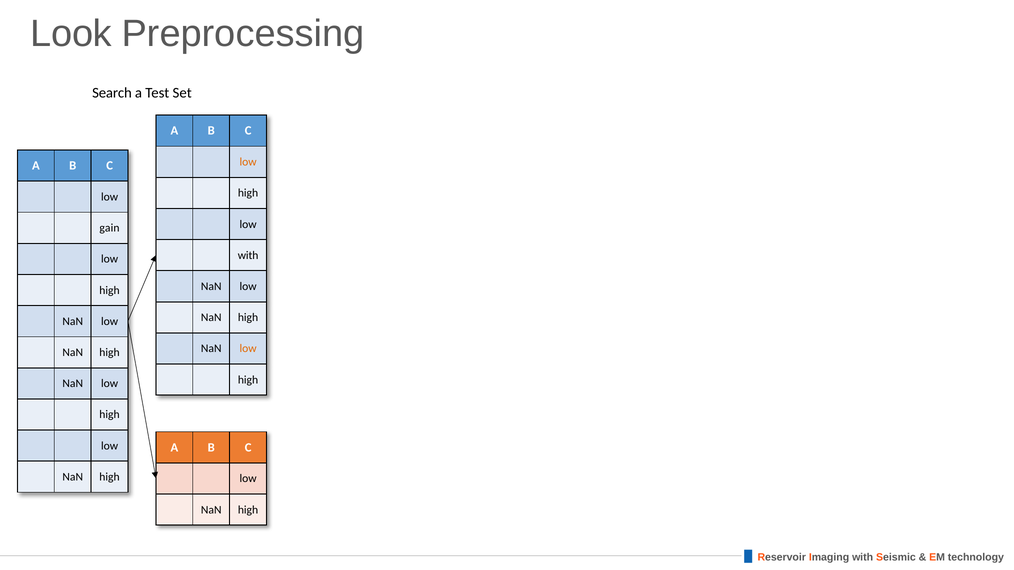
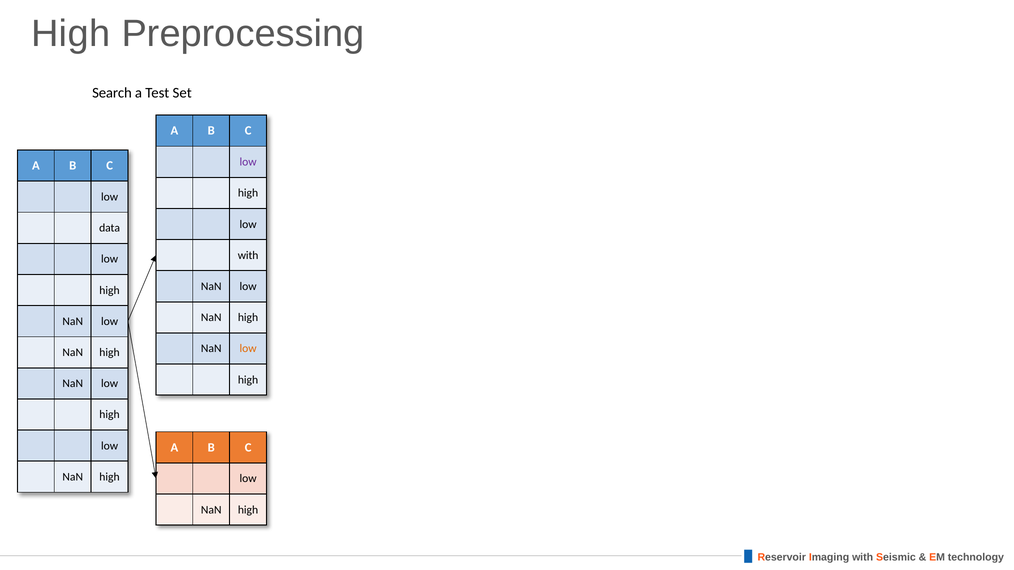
Look at (71, 34): Look -> High
low at (248, 162) colour: orange -> purple
gain: gain -> data
